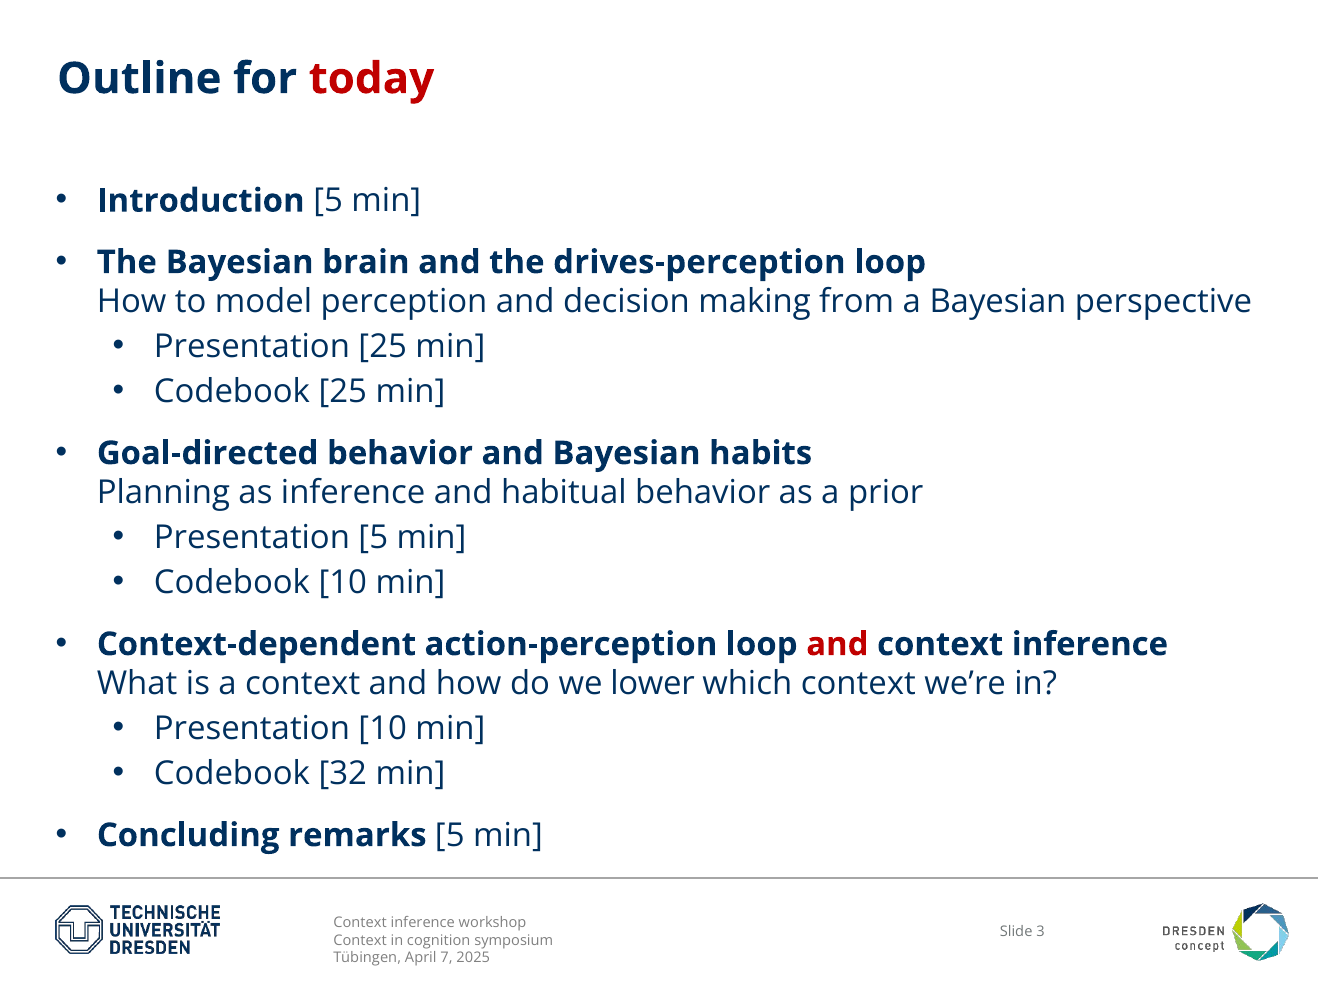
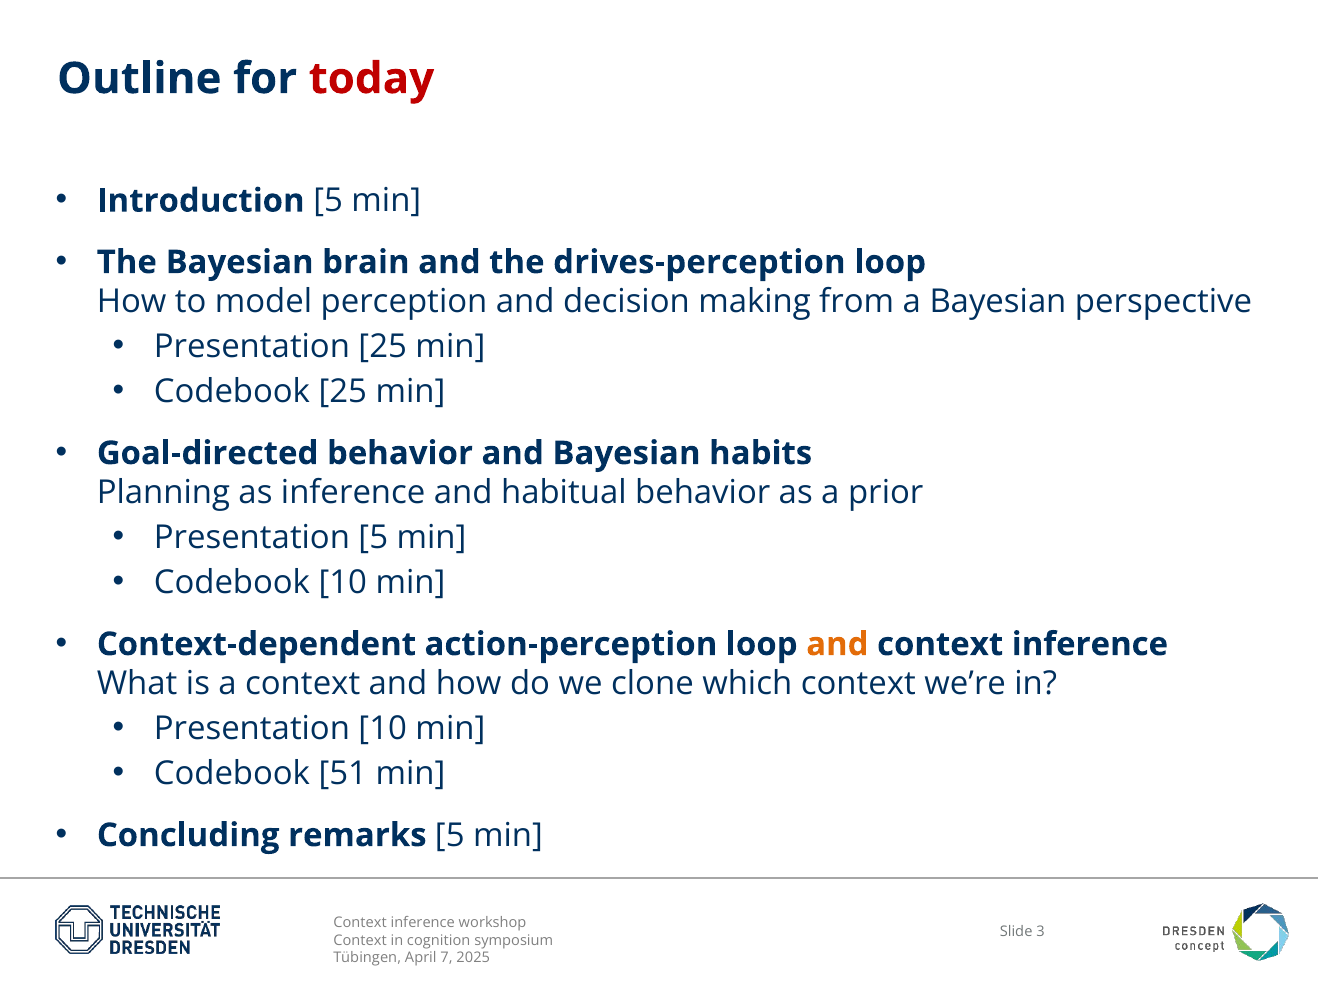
and at (837, 645) colour: red -> orange
lower: lower -> clone
32: 32 -> 51
